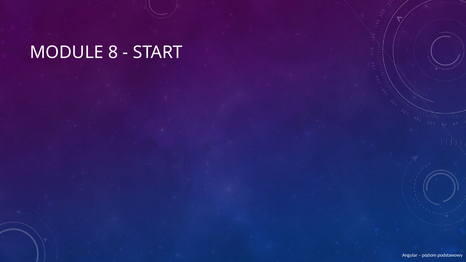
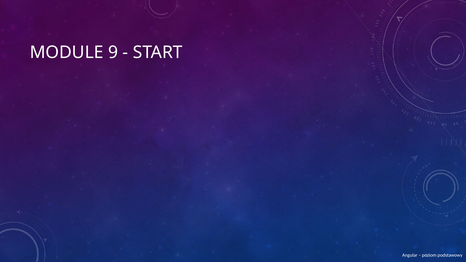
8: 8 -> 9
